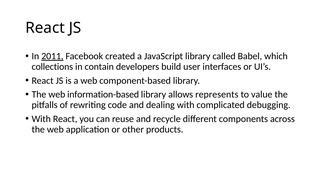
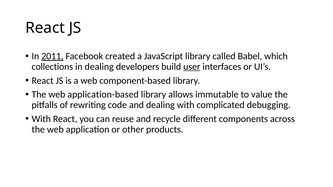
in contain: contain -> dealing
user underline: none -> present
information-based: information-based -> application-based
represents: represents -> immutable
